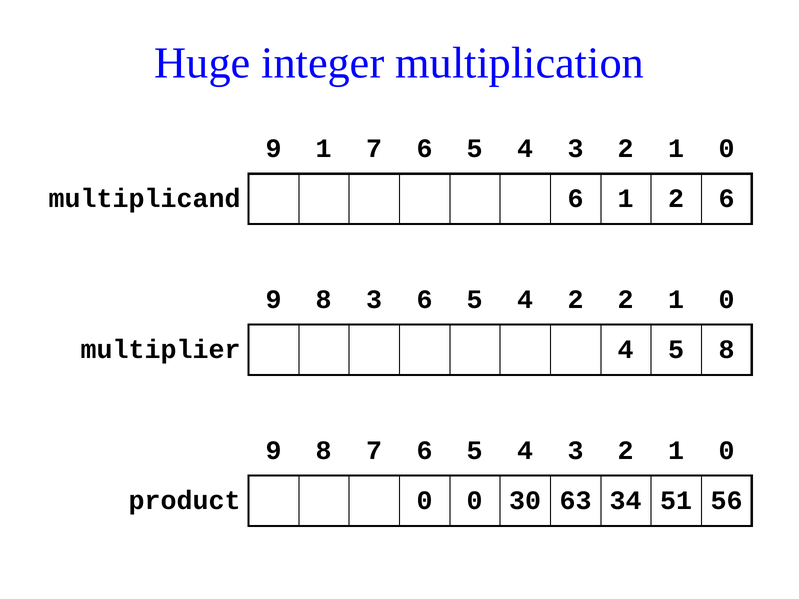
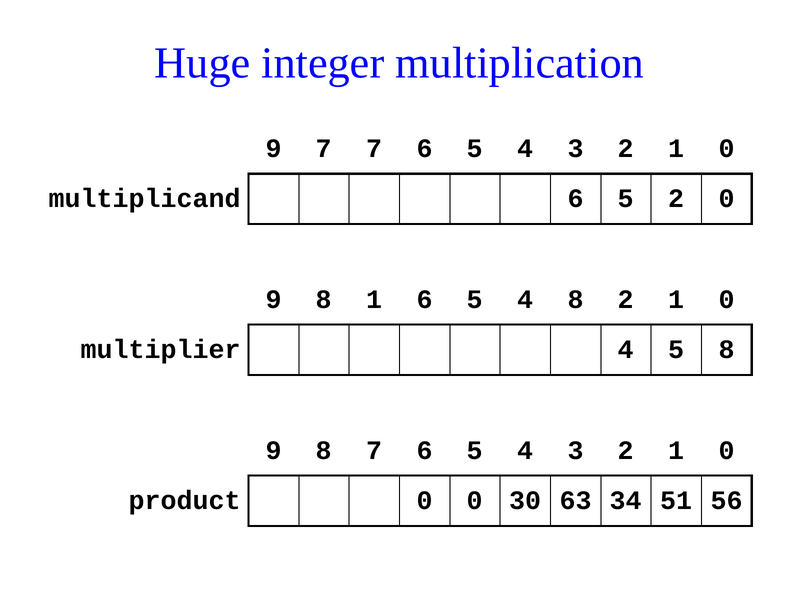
9 1: 1 -> 7
multiplicand 6 1: 1 -> 5
2 6: 6 -> 0
8 3: 3 -> 1
4 2: 2 -> 8
